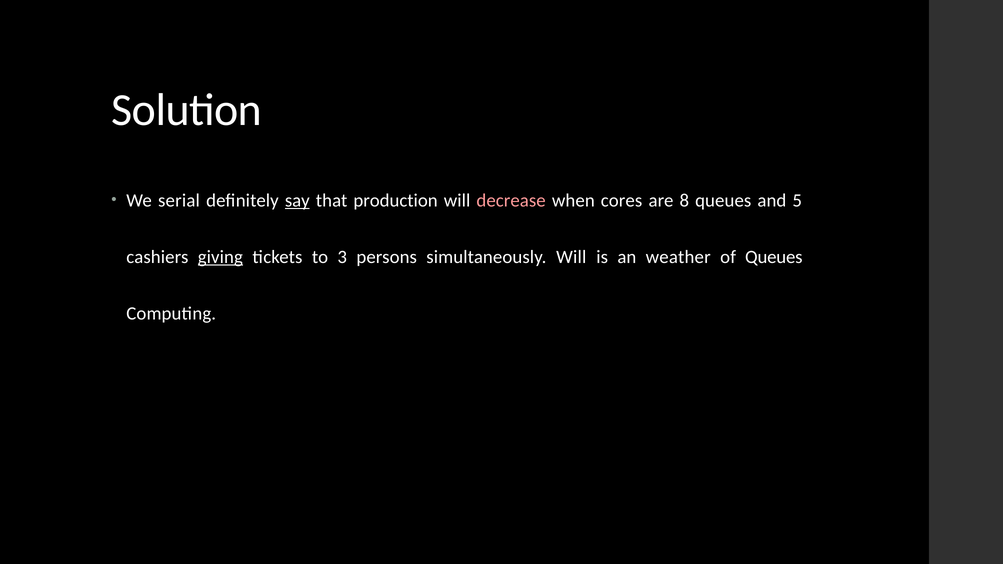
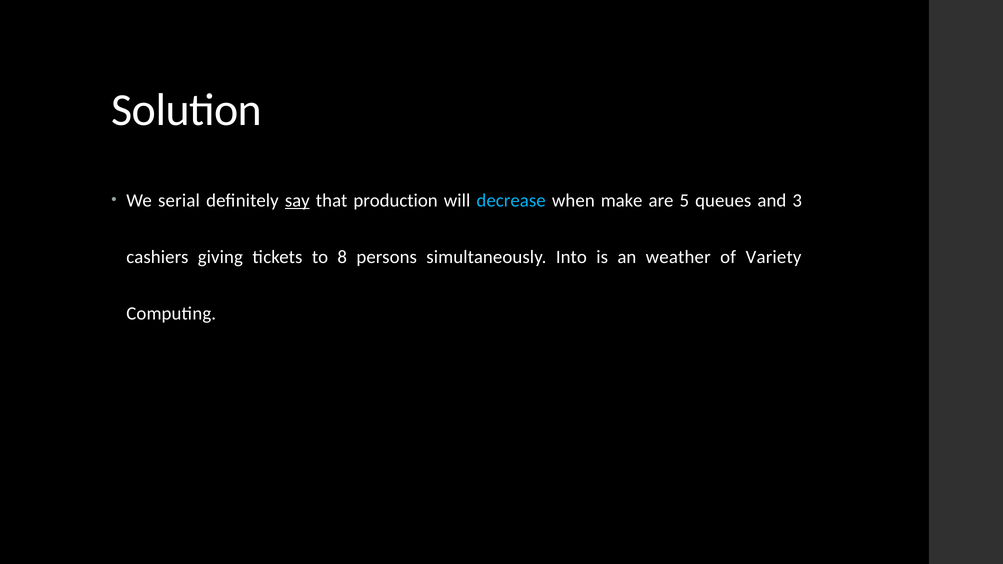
decrease colour: pink -> light blue
cores: cores -> make
8: 8 -> 5
5: 5 -> 3
giving underline: present -> none
3: 3 -> 8
simultaneously Will: Will -> Into
of Queues: Queues -> Variety
